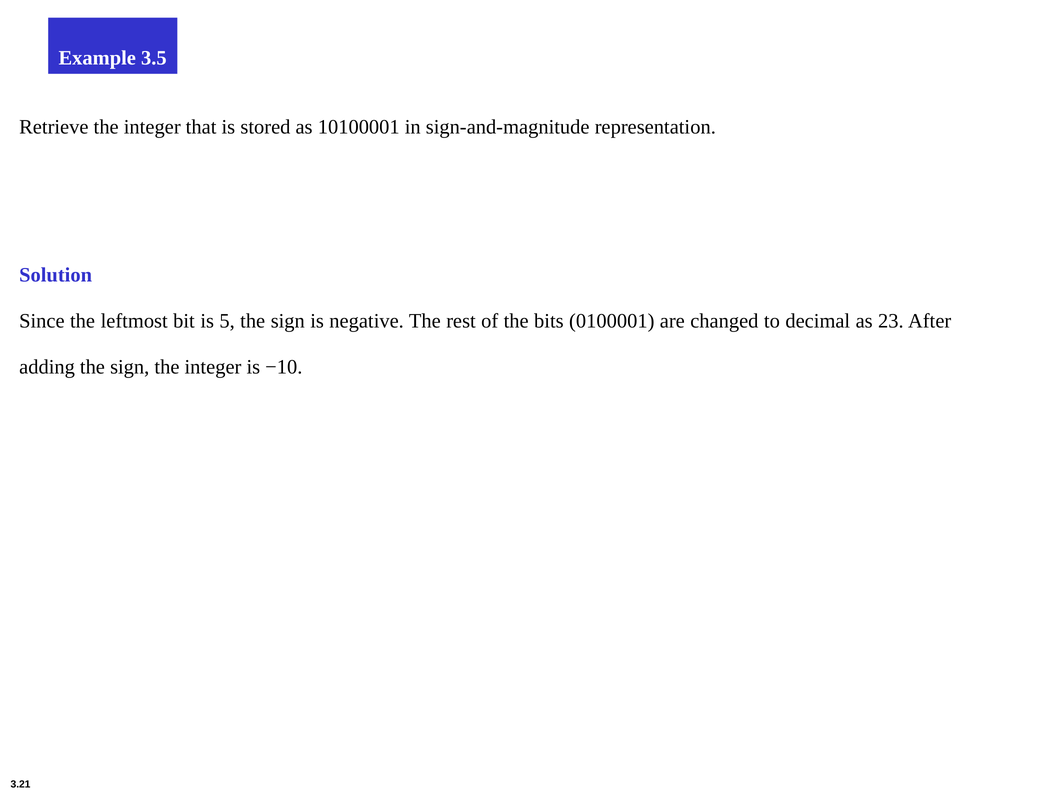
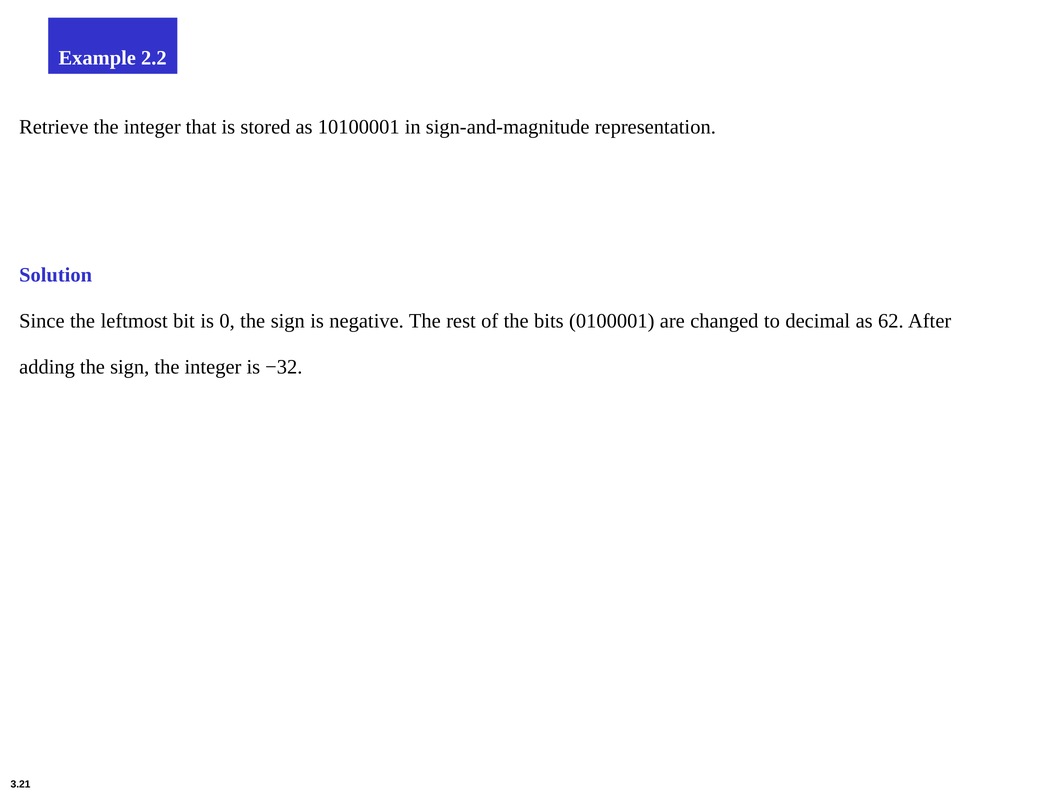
3.5: 3.5 -> 2.2
5: 5 -> 0
23: 23 -> 62
−10: −10 -> −32
